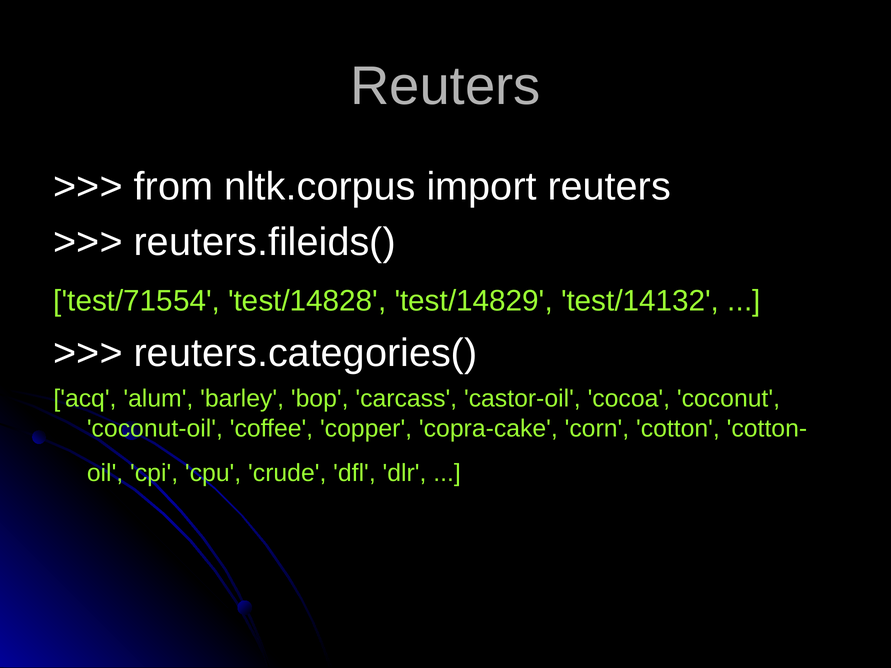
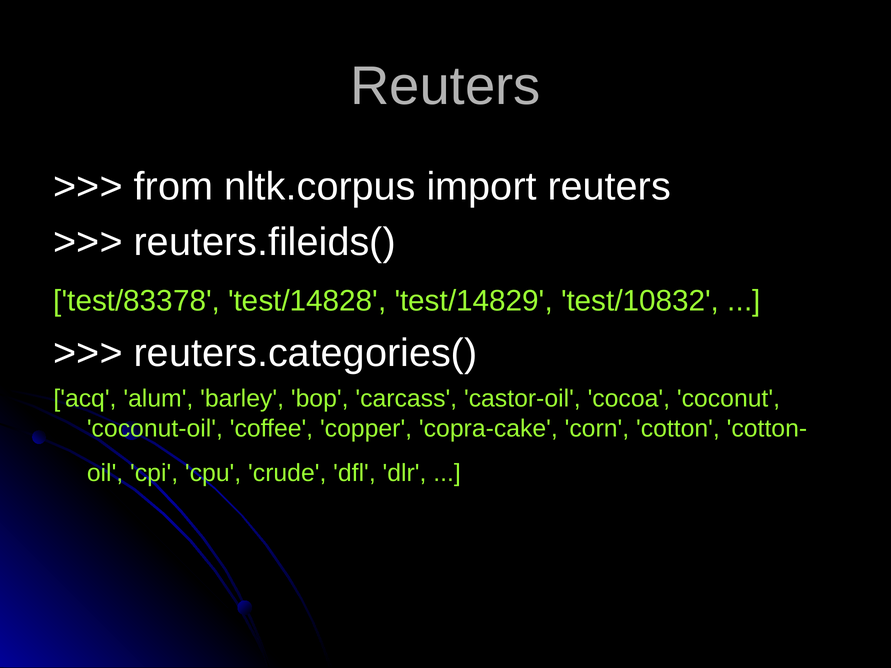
test/71554: test/71554 -> test/83378
test/14132: test/14132 -> test/10832
